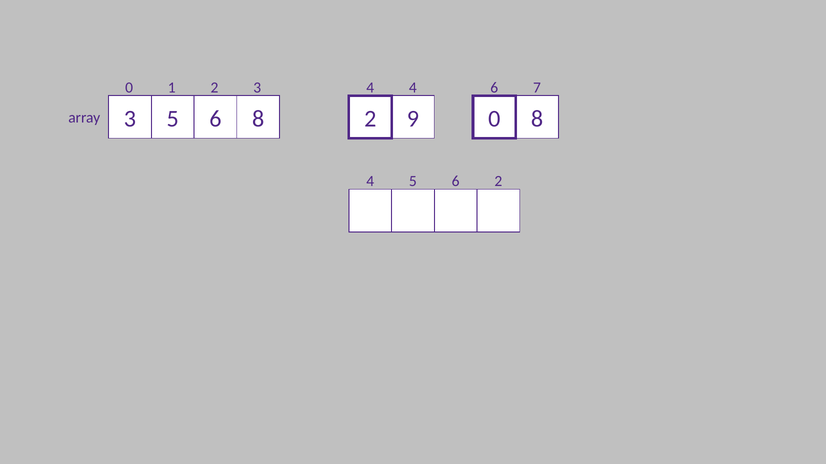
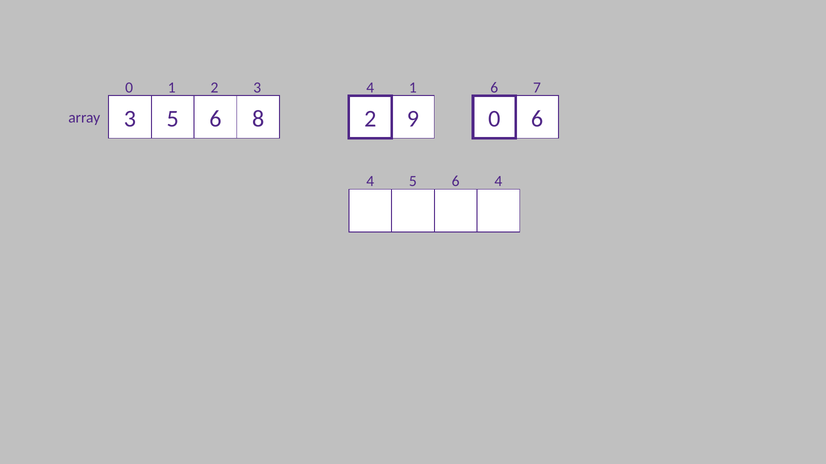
4 at (413, 88): 4 -> 1
9 8: 8 -> 6
5 6 2: 2 -> 4
